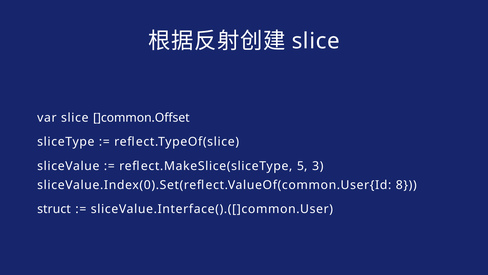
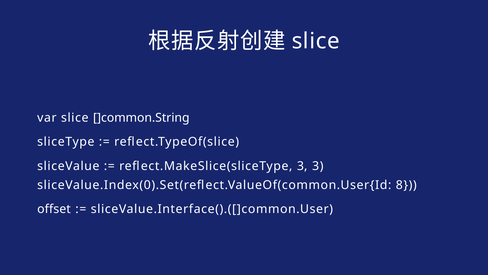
]common.Offset: ]common.Offset -> ]common.String
reflect.MakeSlice(sliceType 5: 5 -> 3
struct: struct -> offset
